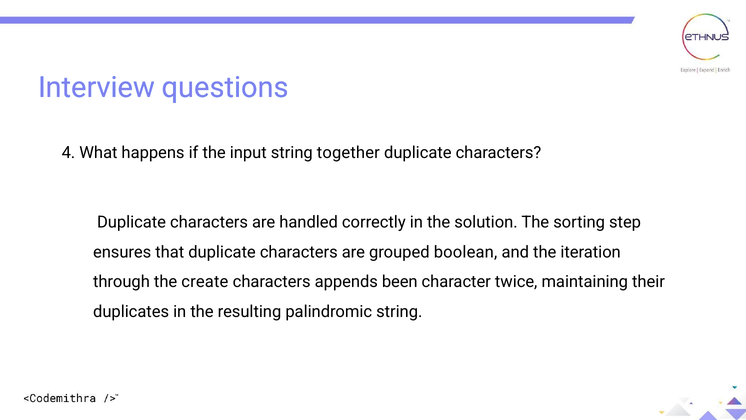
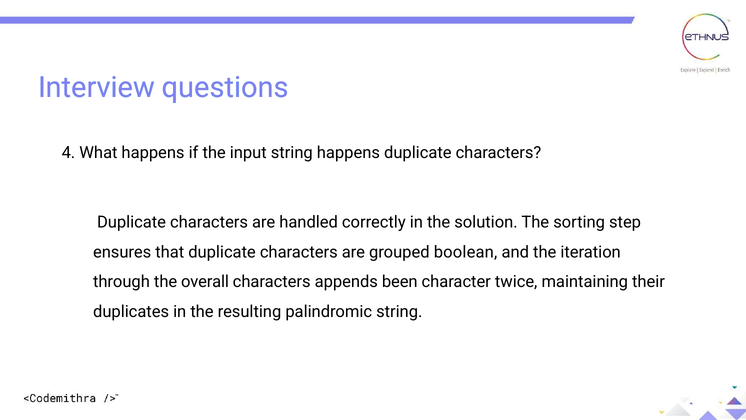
string together: together -> happens
create: create -> overall
